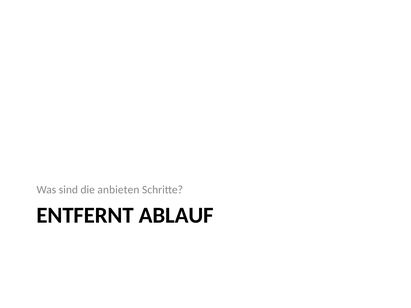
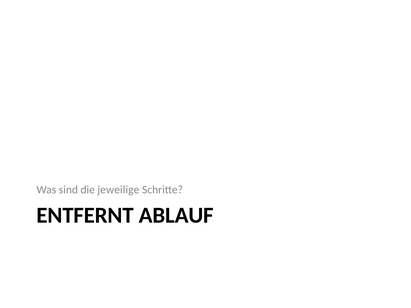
anbieten: anbieten -> jeweilige
